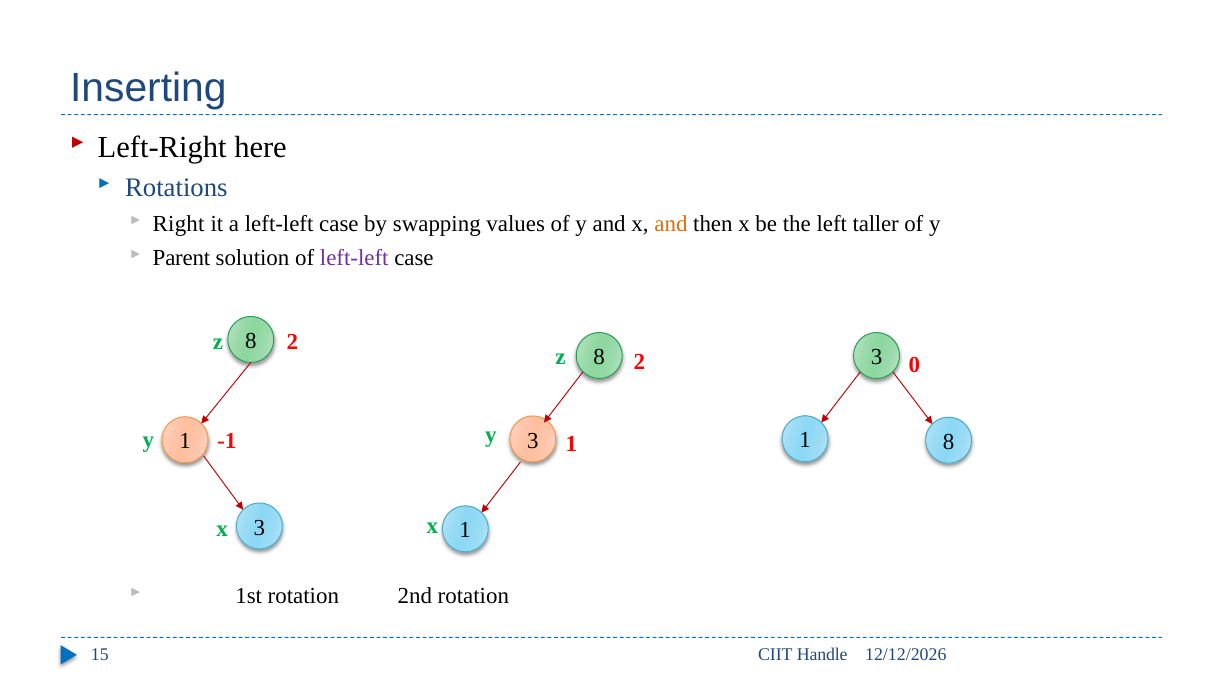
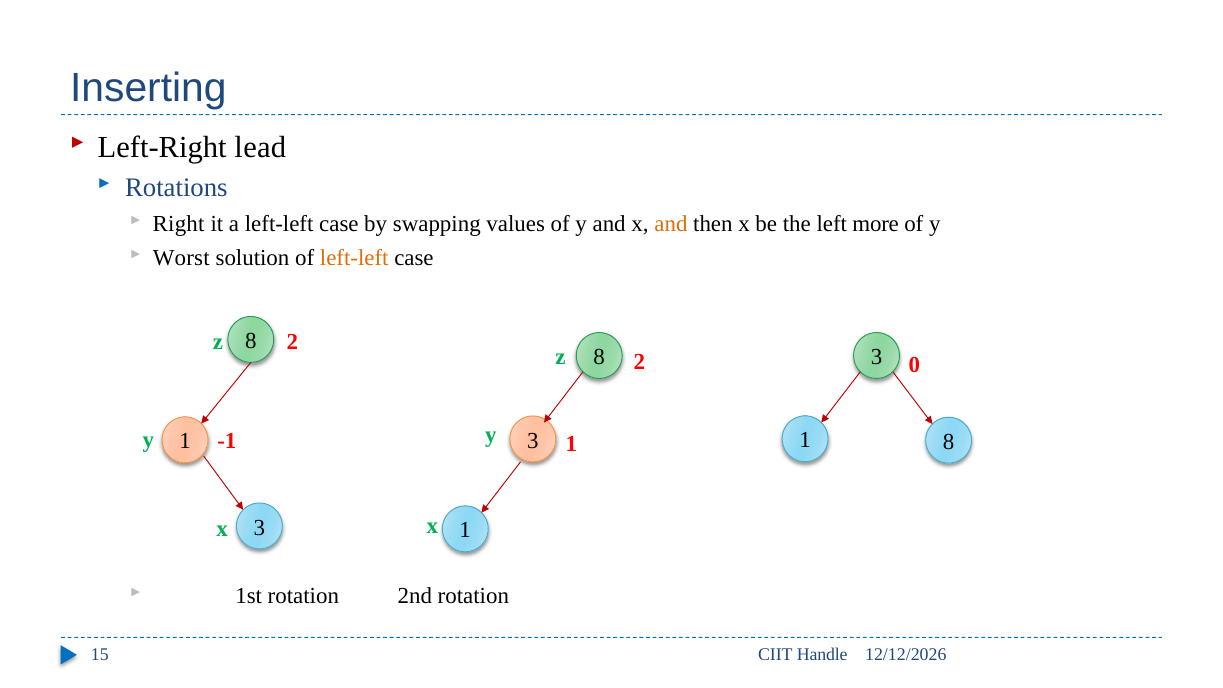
here: here -> lead
taller: taller -> more
Parent: Parent -> Worst
left-left at (354, 258) colour: purple -> orange
